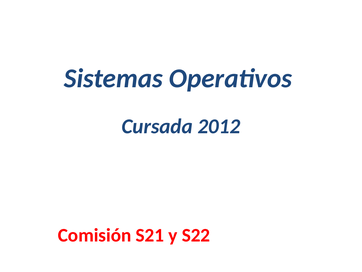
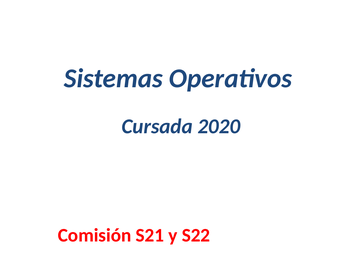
2012: 2012 -> 2020
